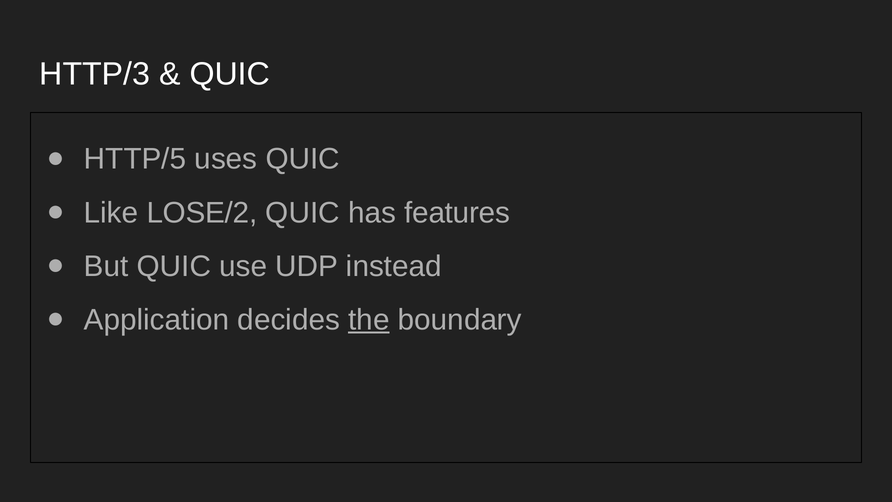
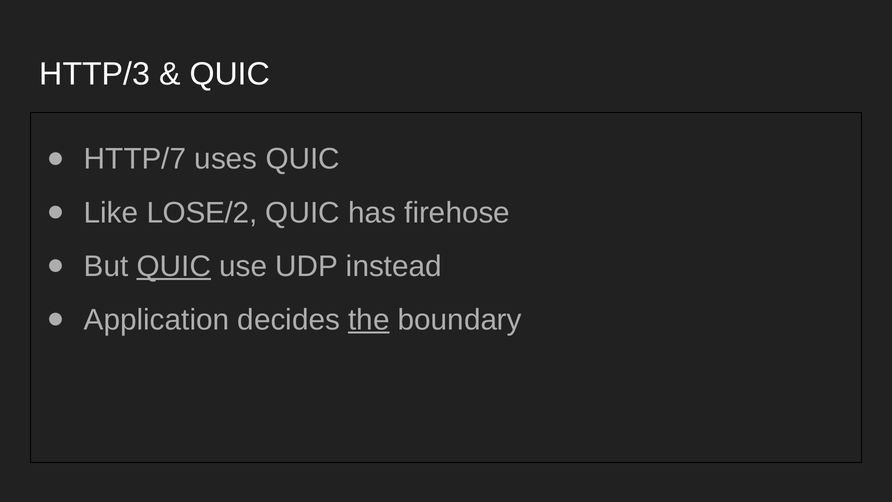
HTTP/5: HTTP/5 -> HTTP/7
features: features -> firehose
QUIC at (174, 266) underline: none -> present
